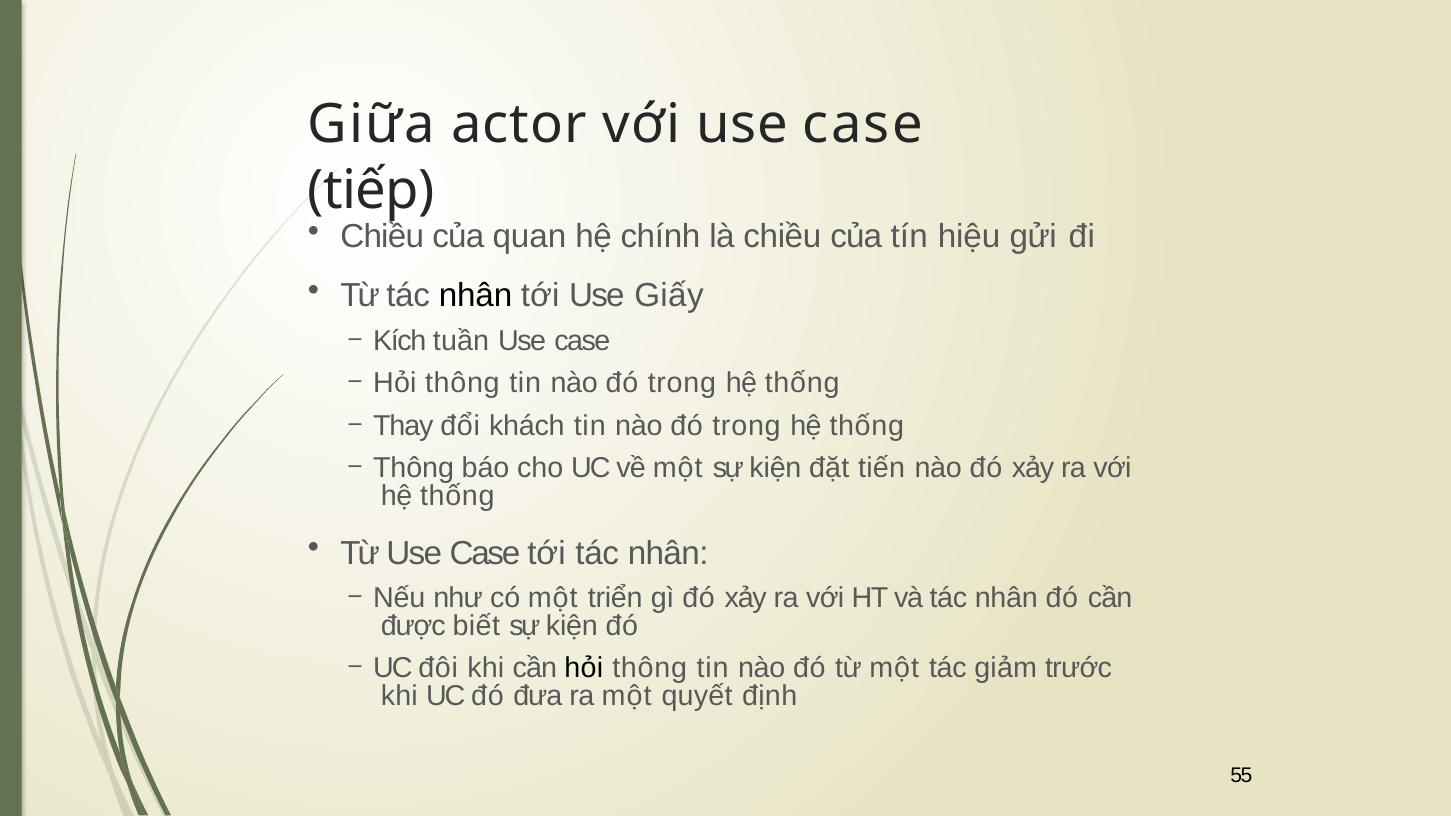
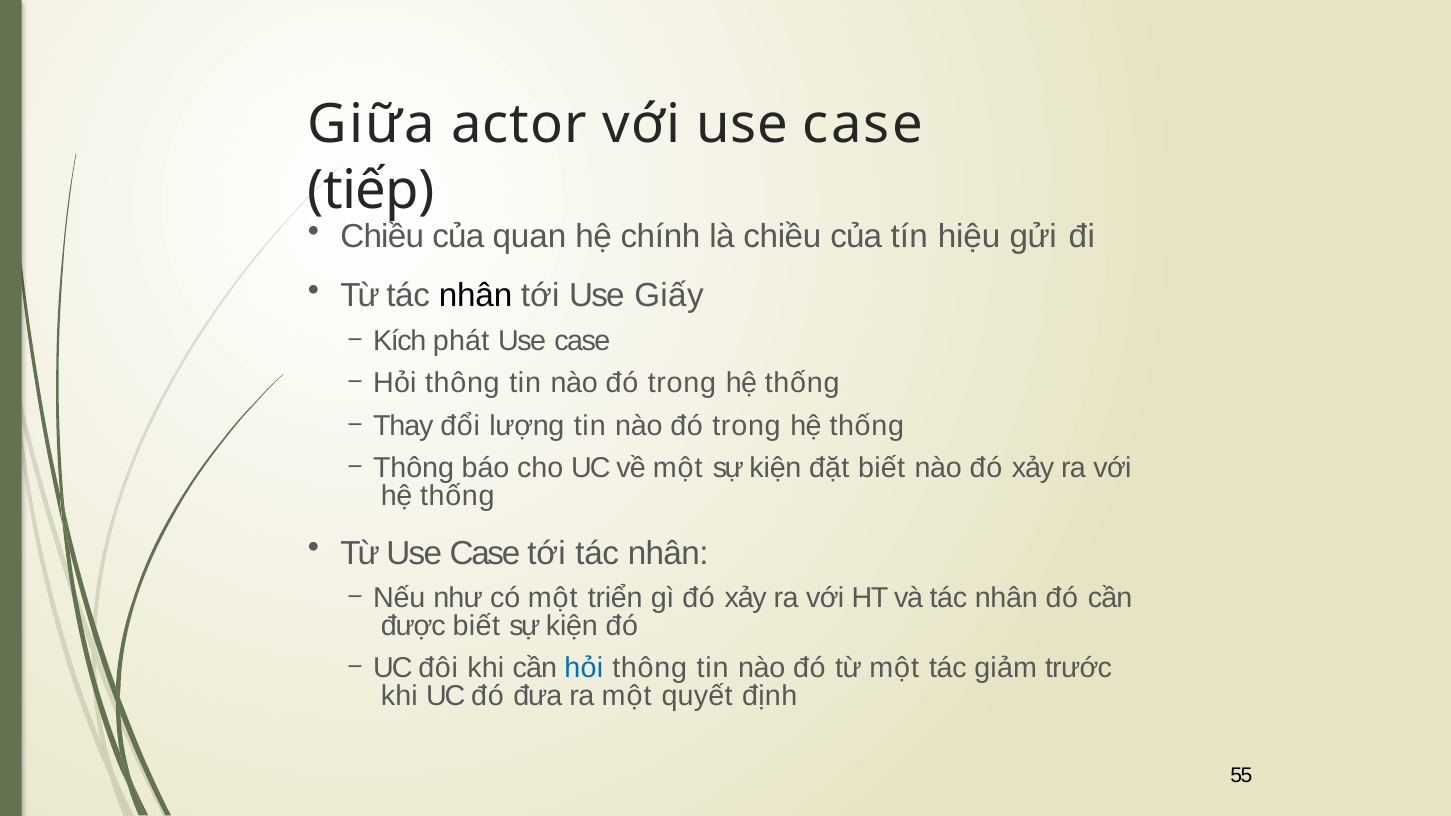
tuần: tuần -> phát
khách: khách -> lượng
đặt tiến: tiến -> biết
hỏi at (584, 668) colour: black -> blue
